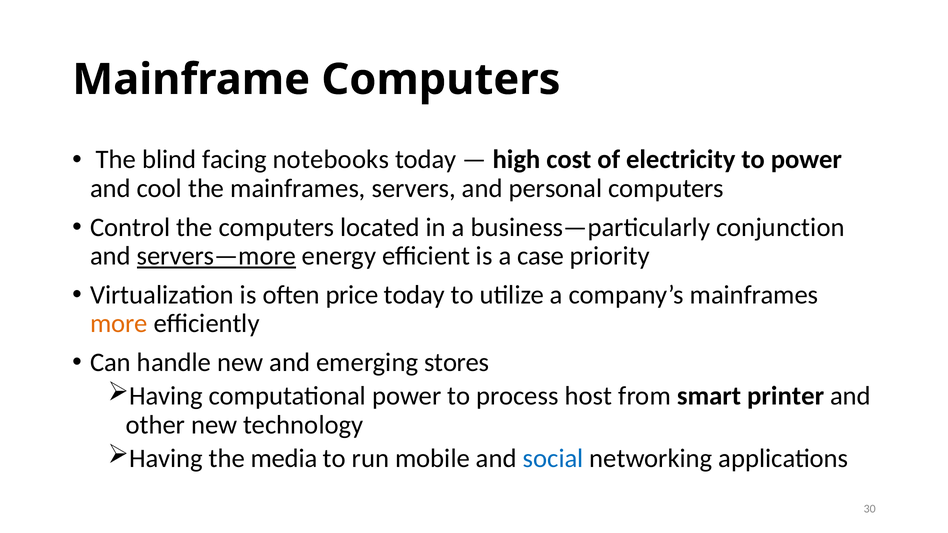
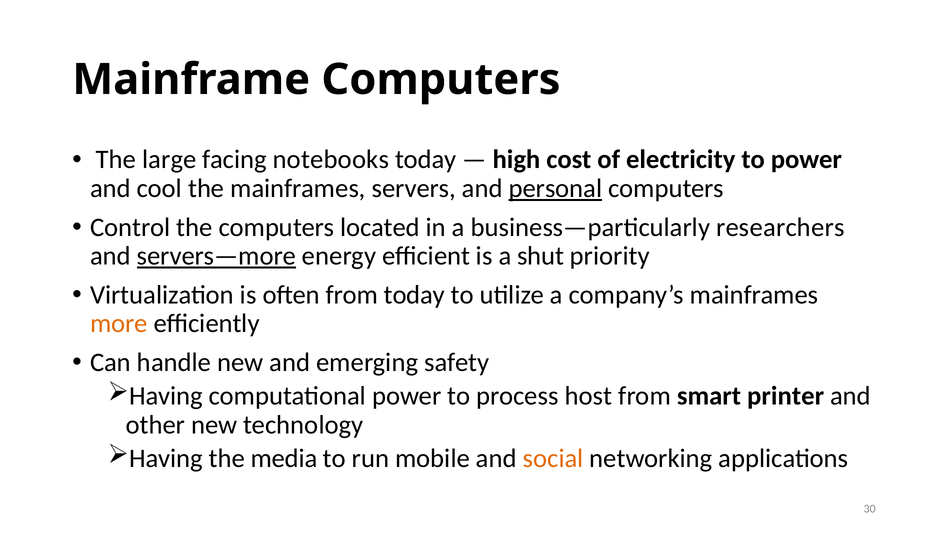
blind: blind -> large
personal underline: none -> present
conjunction: conjunction -> researchers
case: case -> shut
often price: price -> from
stores: stores -> safety
social colour: blue -> orange
